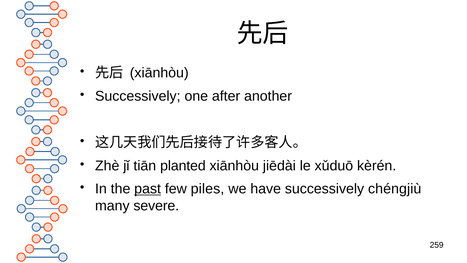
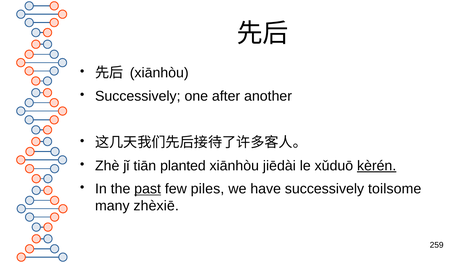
kèrén underline: none -> present
chéngjiù: chéngjiù -> toilsome
severe: severe -> zhèxiē
